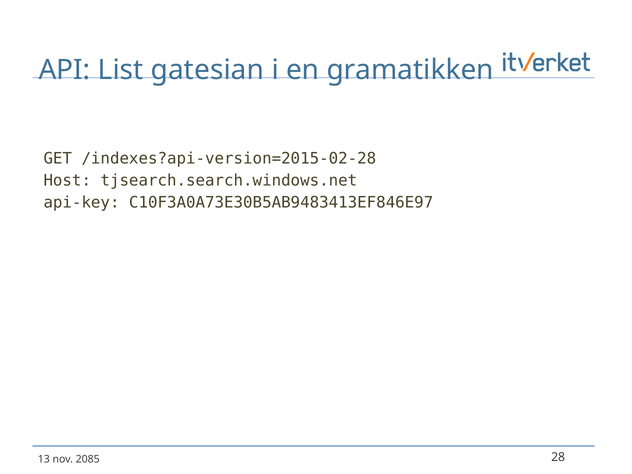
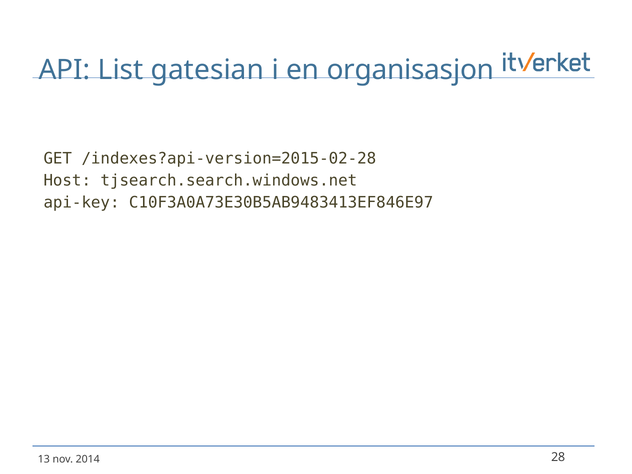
gramatikken: gramatikken -> organisasjon
2085: 2085 -> 2014
